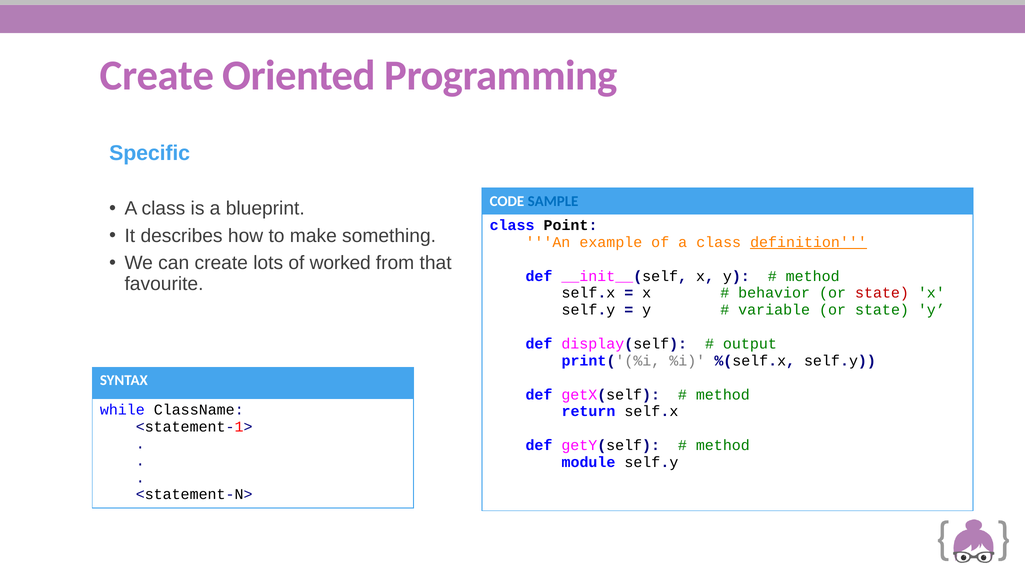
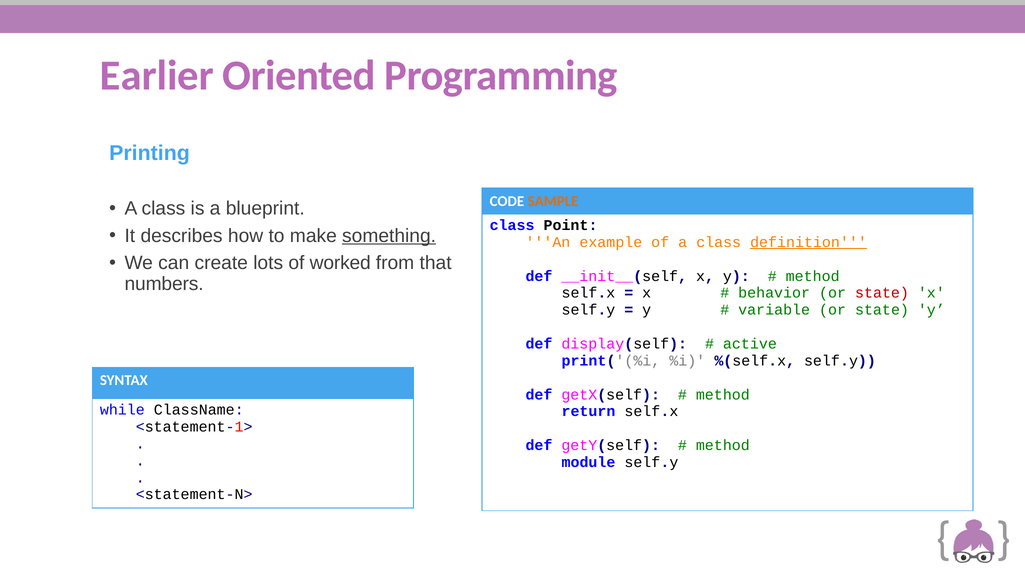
Create at (157, 76): Create -> Earlier
Specific: Specific -> Printing
SAMPLE colour: blue -> orange
something underline: none -> present
favourite: favourite -> numbers
output: output -> active
